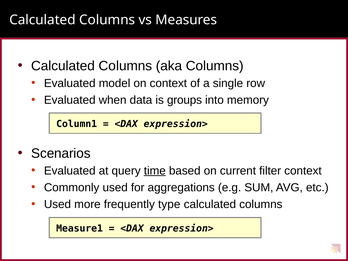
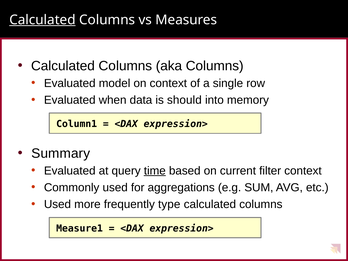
Calculated at (42, 20) underline: none -> present
groups: groups -> should
Scenarios: Scenarios -> Summary
